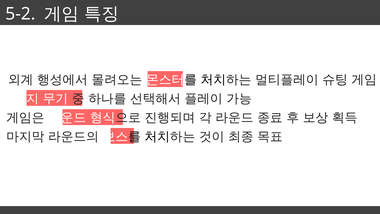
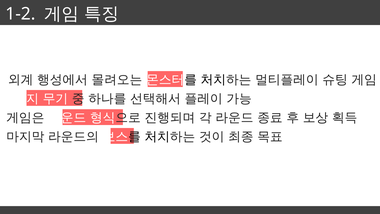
5-2: 5-2 -> 1-2
